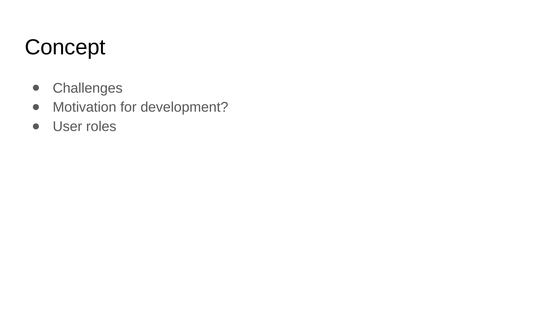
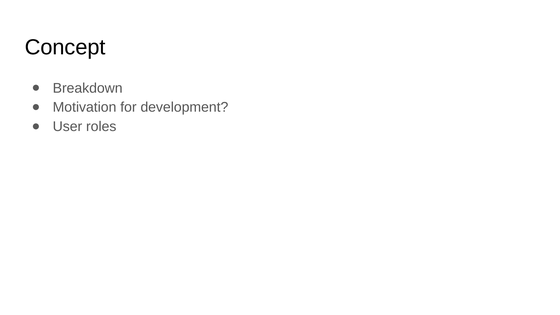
Challenges: Challenges -> Breakdown
